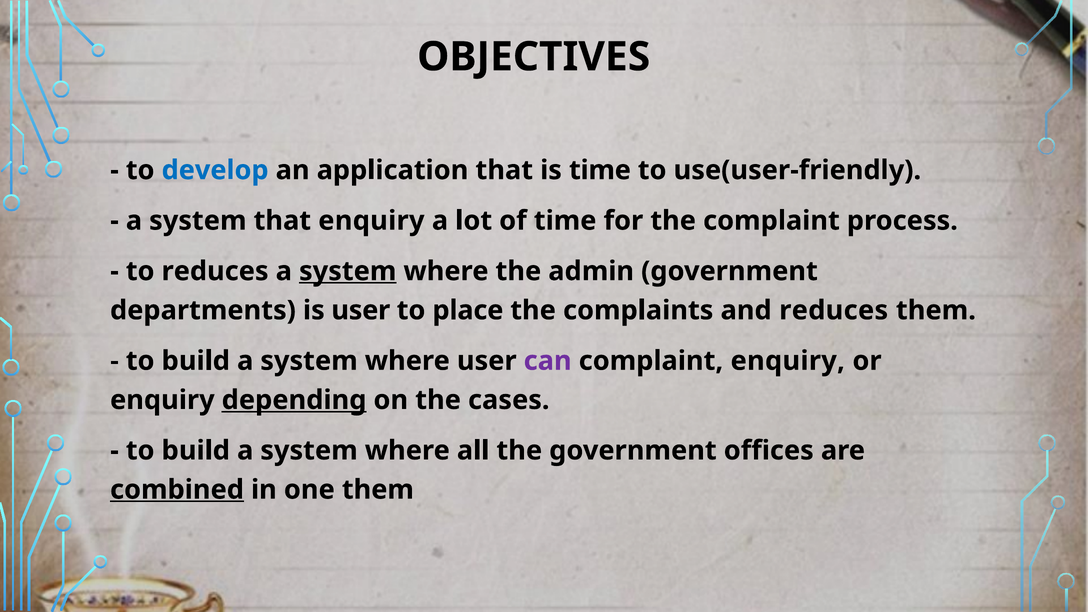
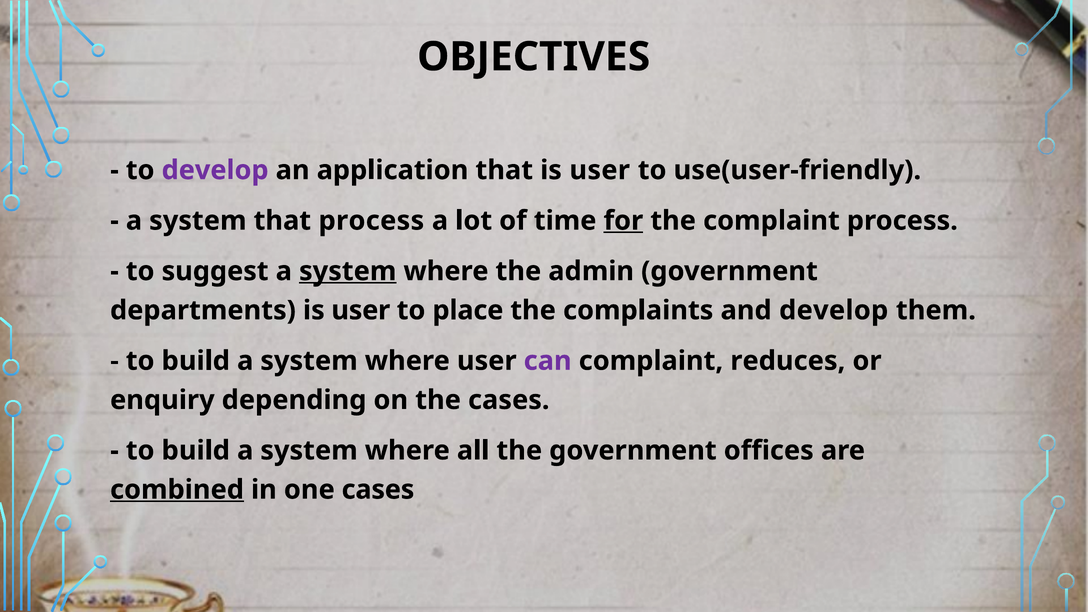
develop at (215, 170) colour: blue -> purple
that is time: time -> user
that enquiry: enquiry -> process
for underline: none -> present
to reduces: reduces -> suggest
and reduces: reduces -> develop
complaint enquiry: enquiry -> reduces
depending underline: present -> none
one them: them -> cases
